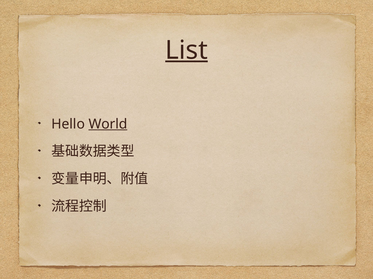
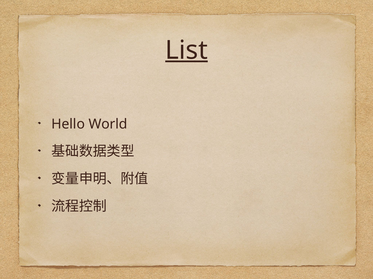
World underline: present -> none
